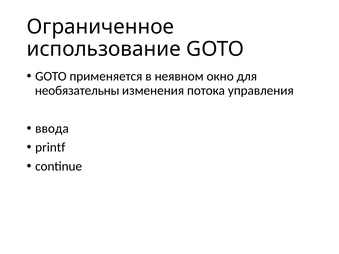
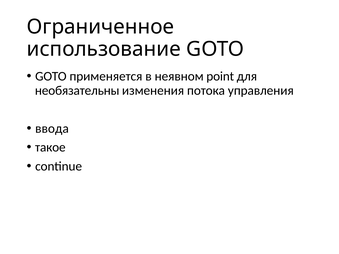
окно: окно -> point
printf: printf -> такое
